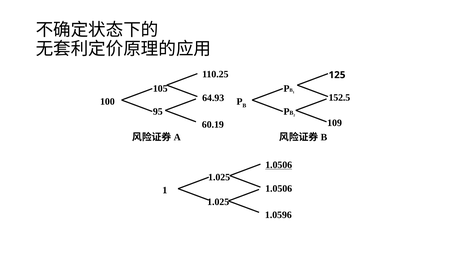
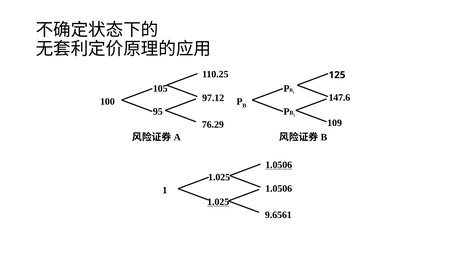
152.5: 152.5 -> 147.6
64.93: 64.93 -> 97.12
60.19: 60.19 -> 76.29
1.025 at (218, 201) underline: none -> present
1.0596: 1.0596 -> 9.6561
